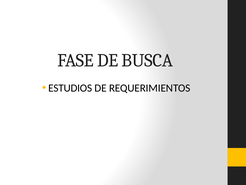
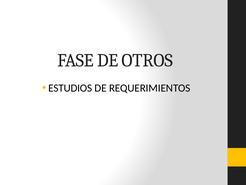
BUSCA: BUSCA -> OTROS
